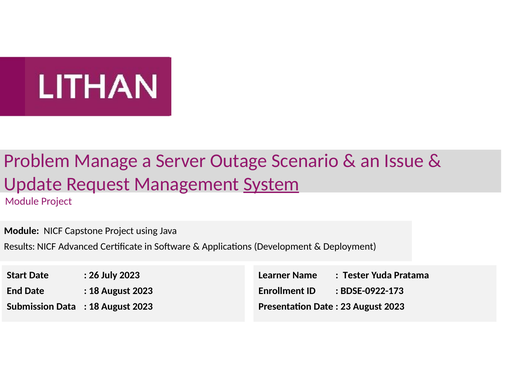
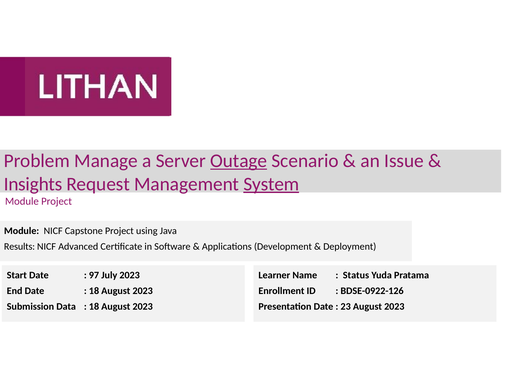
Outage underline: none -> present
Update: Update -> Insights
26: 26 -> 97
Tester: Tester -> Status
BDSE-0922-173: BDSE-0922-173 -> BDSE-0922-126
